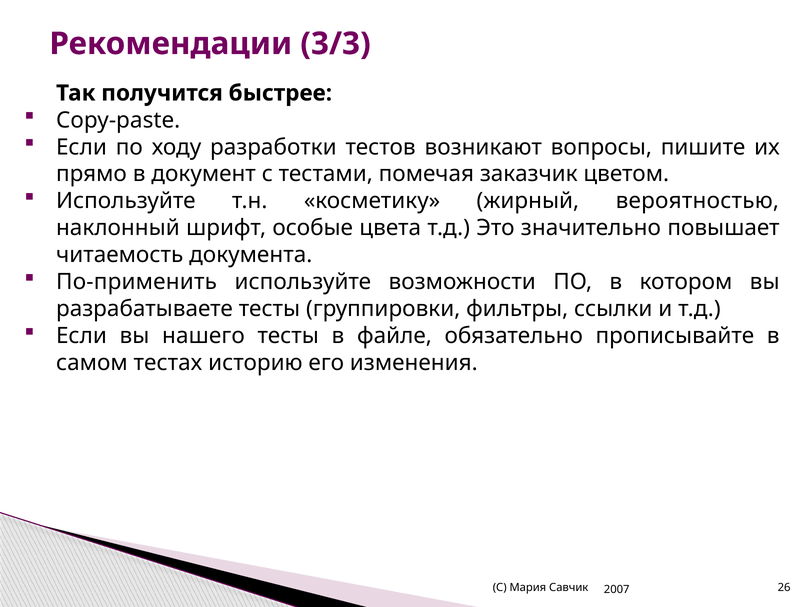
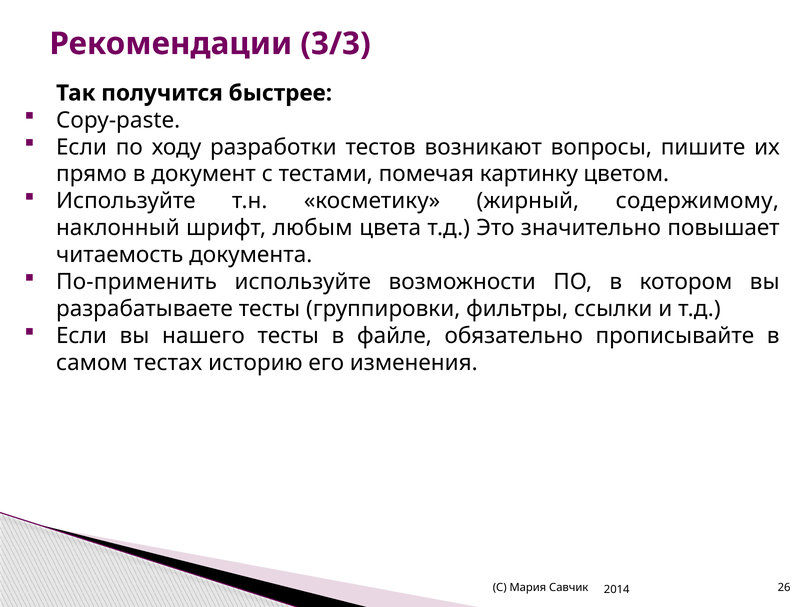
заказчик: заказчик -> картинку
вероятностью: вероятностью -> содержимому
особые: особые -> любым
2007: 2007 -> 2014
